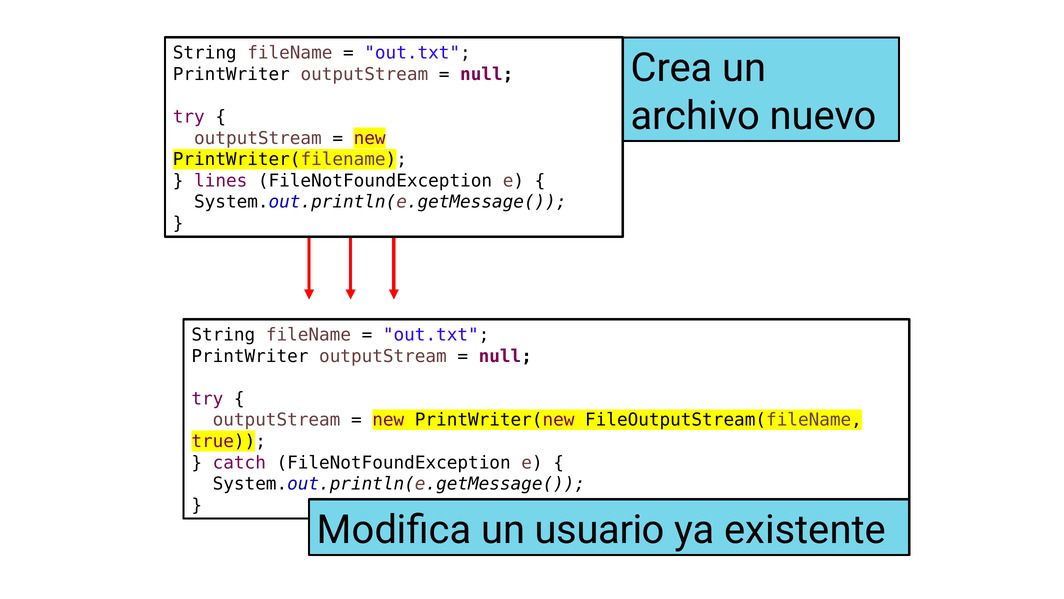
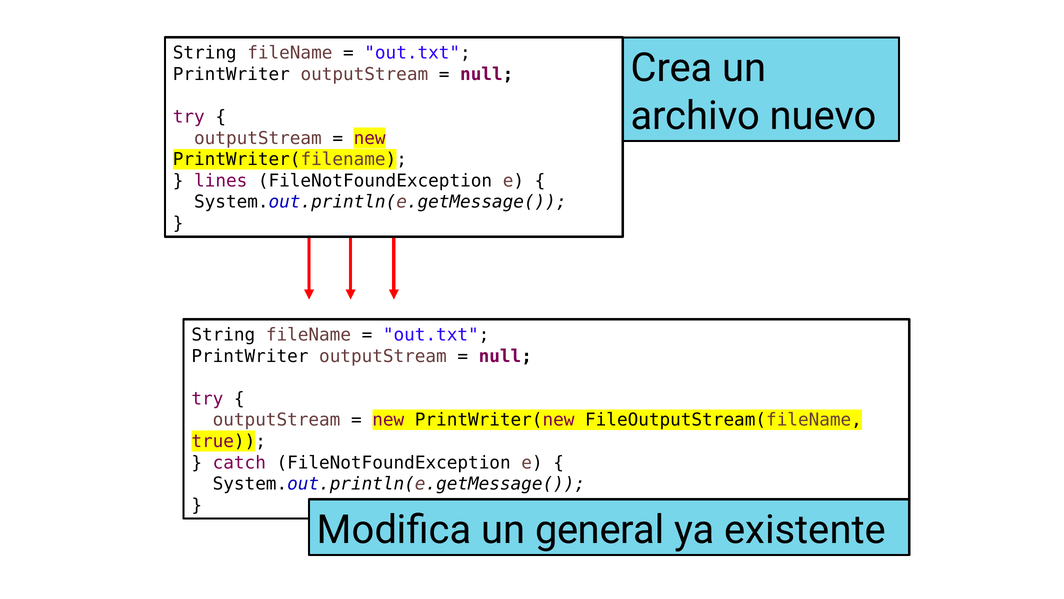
usuario: usuario -> general
